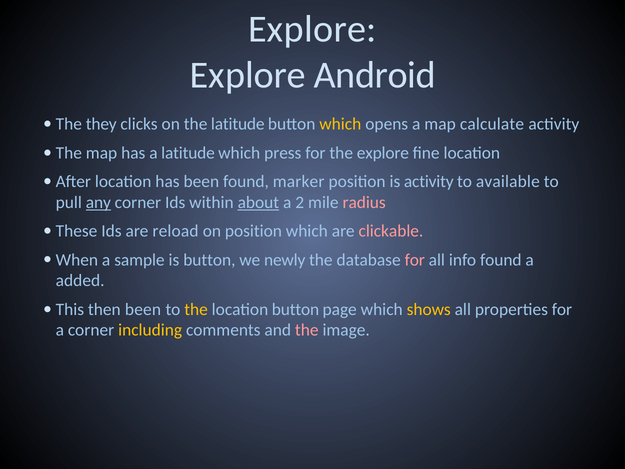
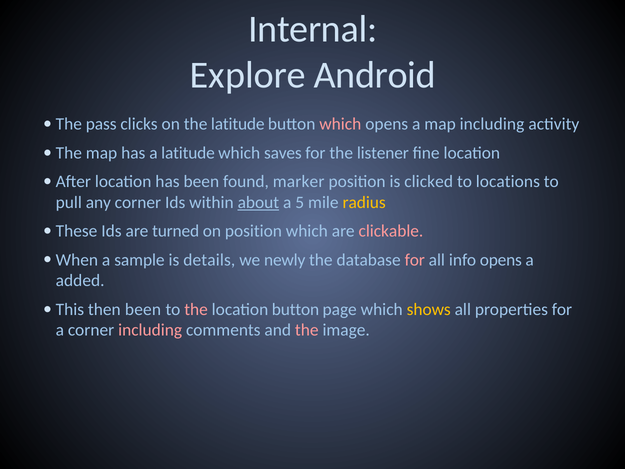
Explore at (312, 29): Explore -> Internal
they: they -> pass
which at (340, 124) colour: yellow -> pink
map calculate: calculate -> including
press: press -> saves
the explore: explore -> listener
is activity: activity -> clicked
available: available -> locations
any underline: present -> none
2: 2 -> 5
radius colour: pink -> yellow
reload: reload -> turned
is button: button -> details
info found: found -> opens
the at (196, 309) colour: yellow -> pink
including at (150, 330) colour: yellow -> pink
